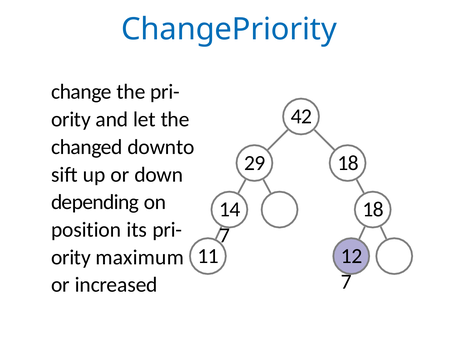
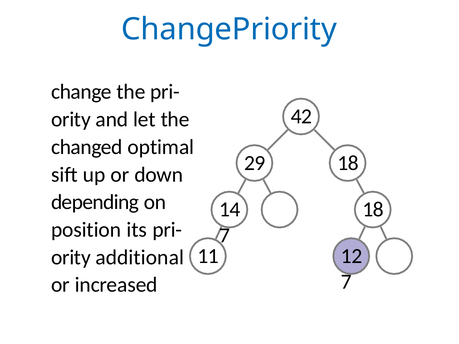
downto: downto -> optimal
maximum: maximum -> additional
